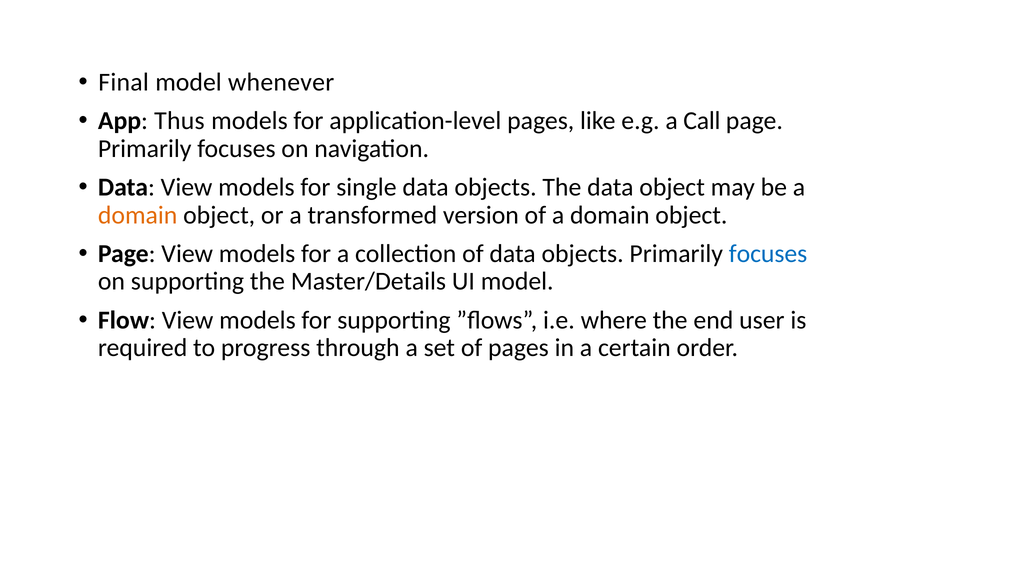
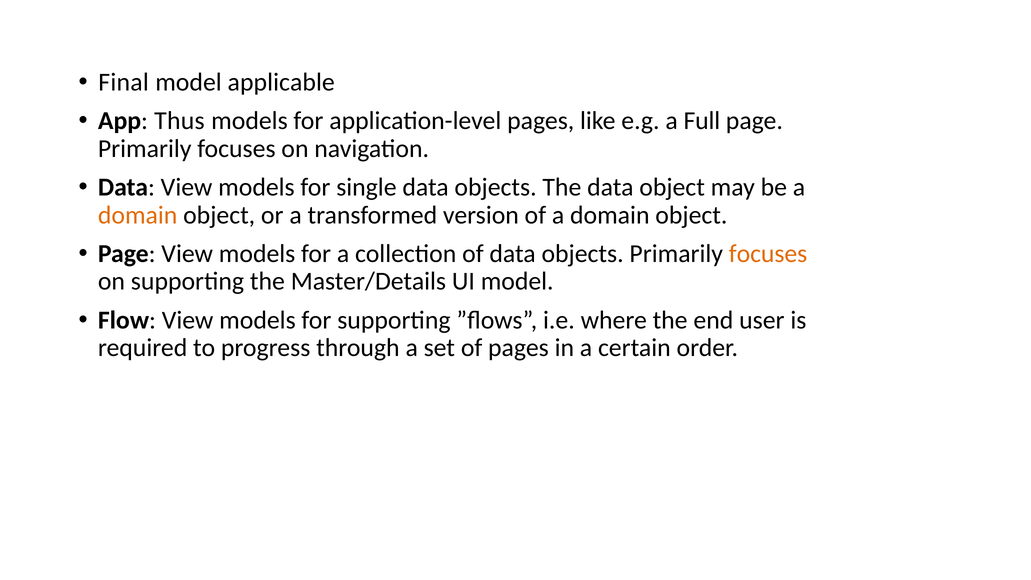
whenever: whenever -> applicable
Call: Call -> Full
focuses at (768, 254) colour: blue -> orange
